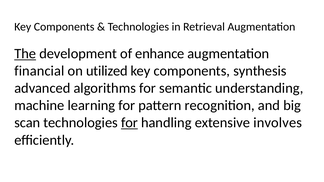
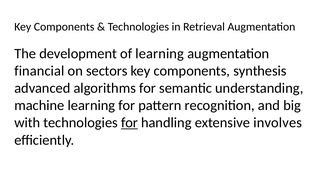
The underline: present -> none
of enhance: enhance -> learning
utilized: utilized -> sectors
scan: scan -> with
